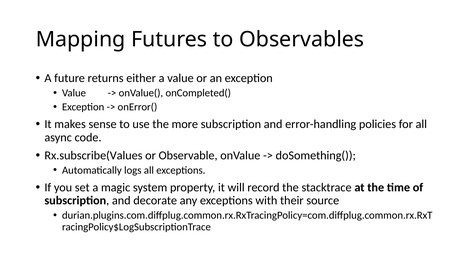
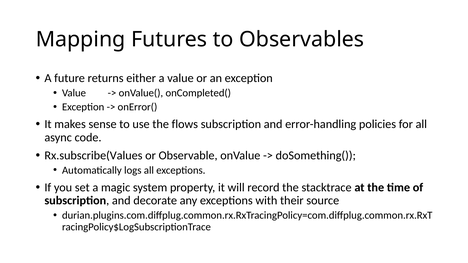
more: more -> flows
